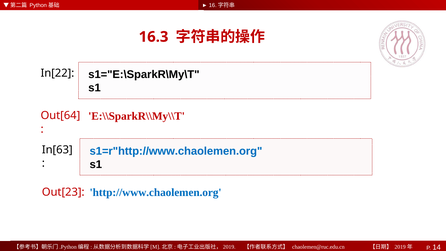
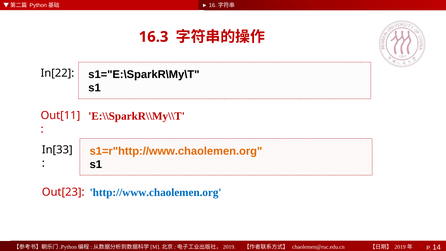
Out[64: Out[64 -> Out[11
s1=r"http://www.chaolemen.org colour: blue -> orange
In[63: In[63 -> In[33
